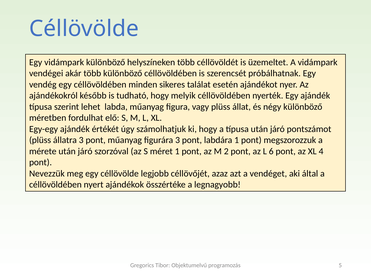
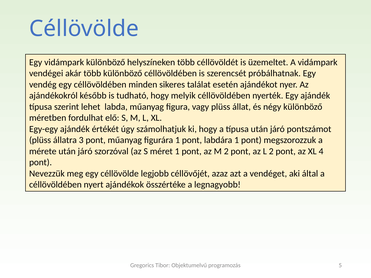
figurára 3: 3 -> 1
L 6: 6 -> 2
